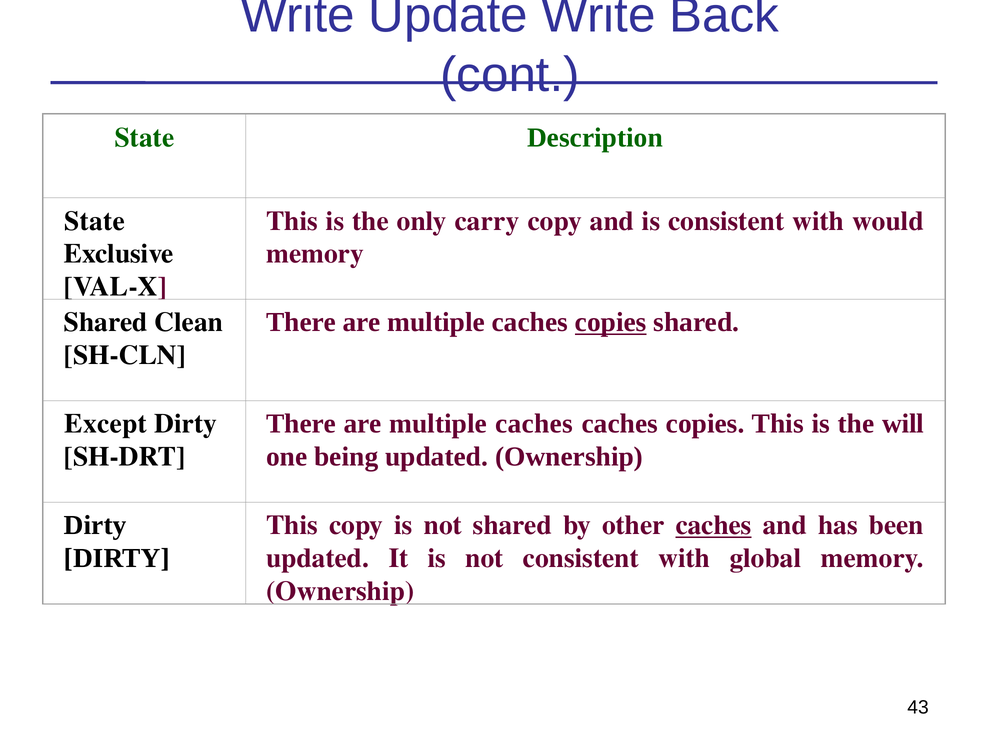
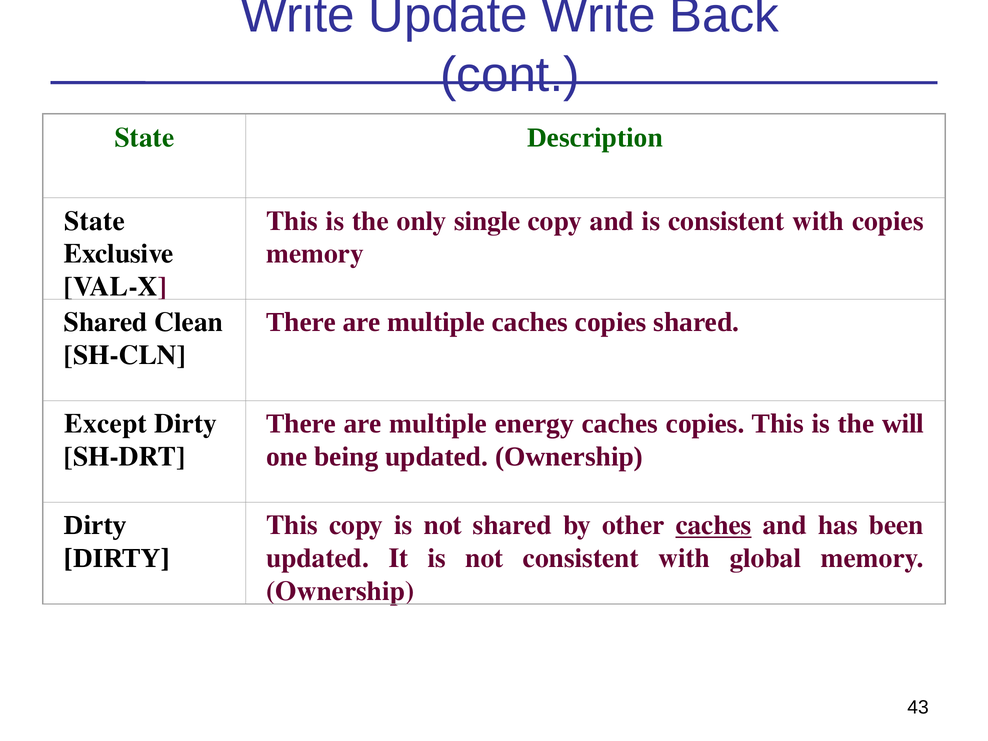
carry: carry -> single
with would: would -> copies
copies at (611, 322) underline: present -> none
caches at (534, 424): caches -> energy
